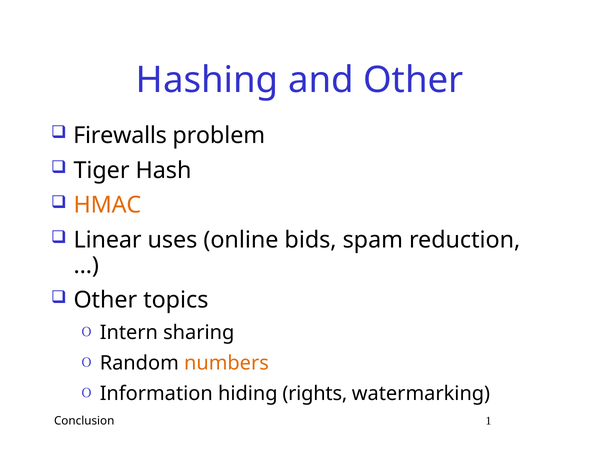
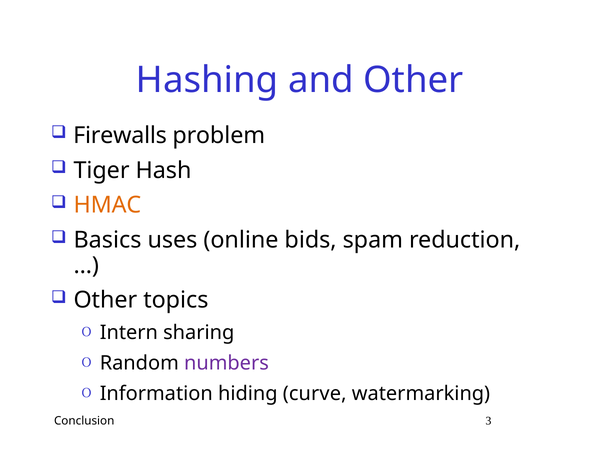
Linear: Linear -> Basics
numbers colour: orange -> purple
rights: rights -> curve
1: 1 -> 3
